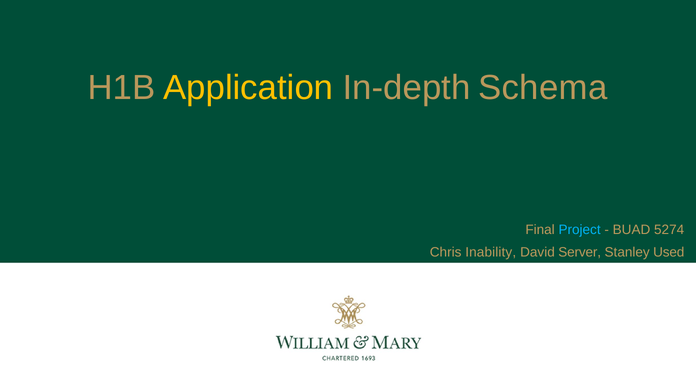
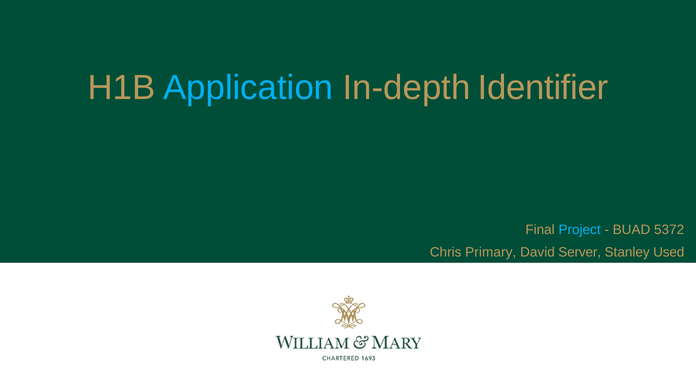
Application colour: yellow -> light blue
Schema: Schema -> Identifier
5274: 5274 -> 5372
Inability: Inability -> Primary
